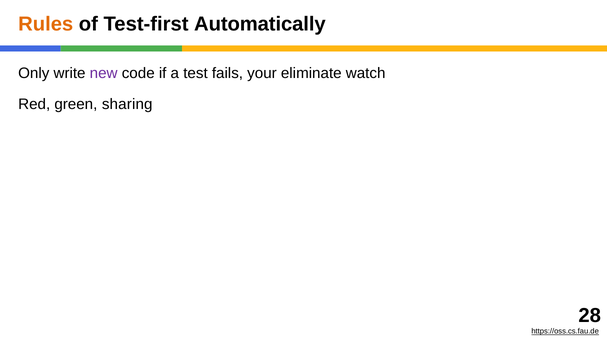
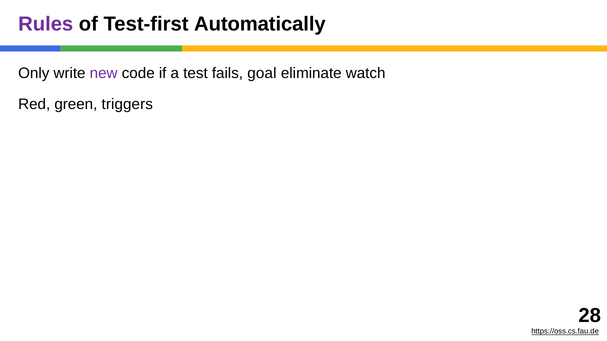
Rules colour: orange -> purple
your: your -> goal
sharing: sharing -> triggers
